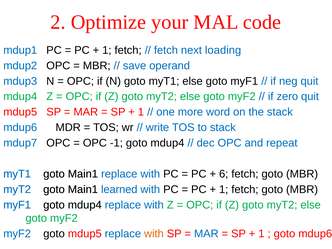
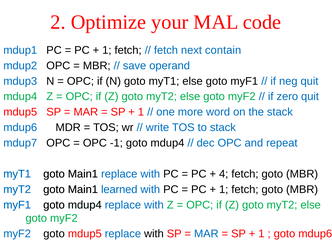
loading: loading -> contain
6: 6 -> 4
with at (154, 234) colour: orange -> black
